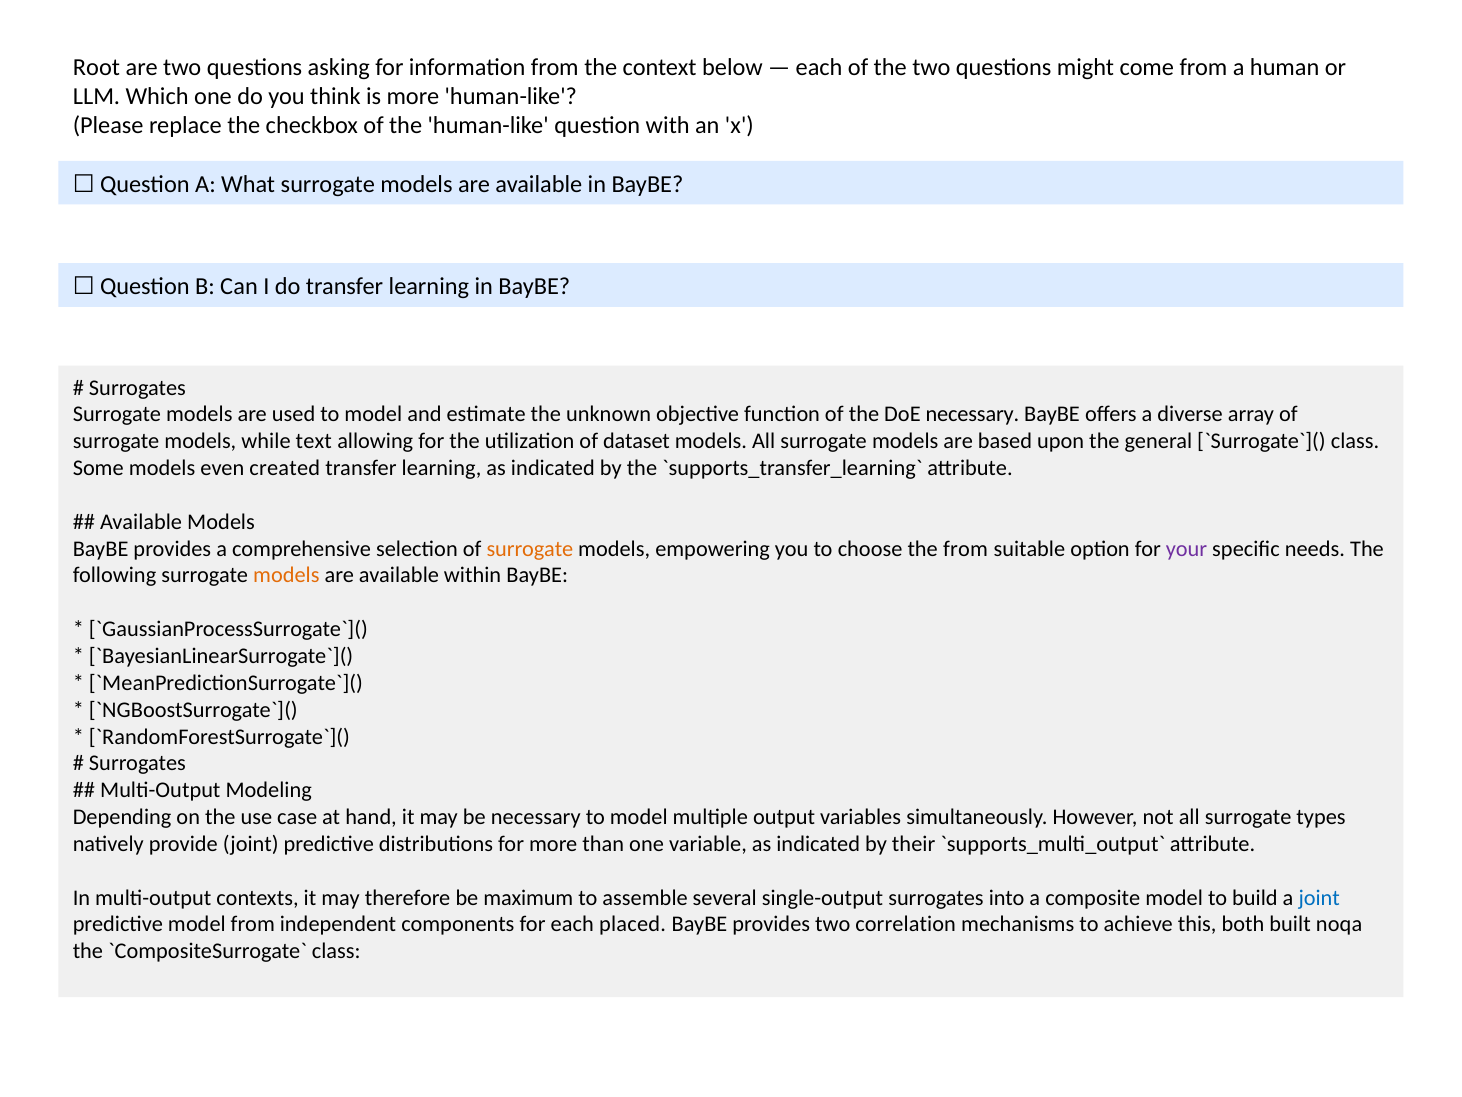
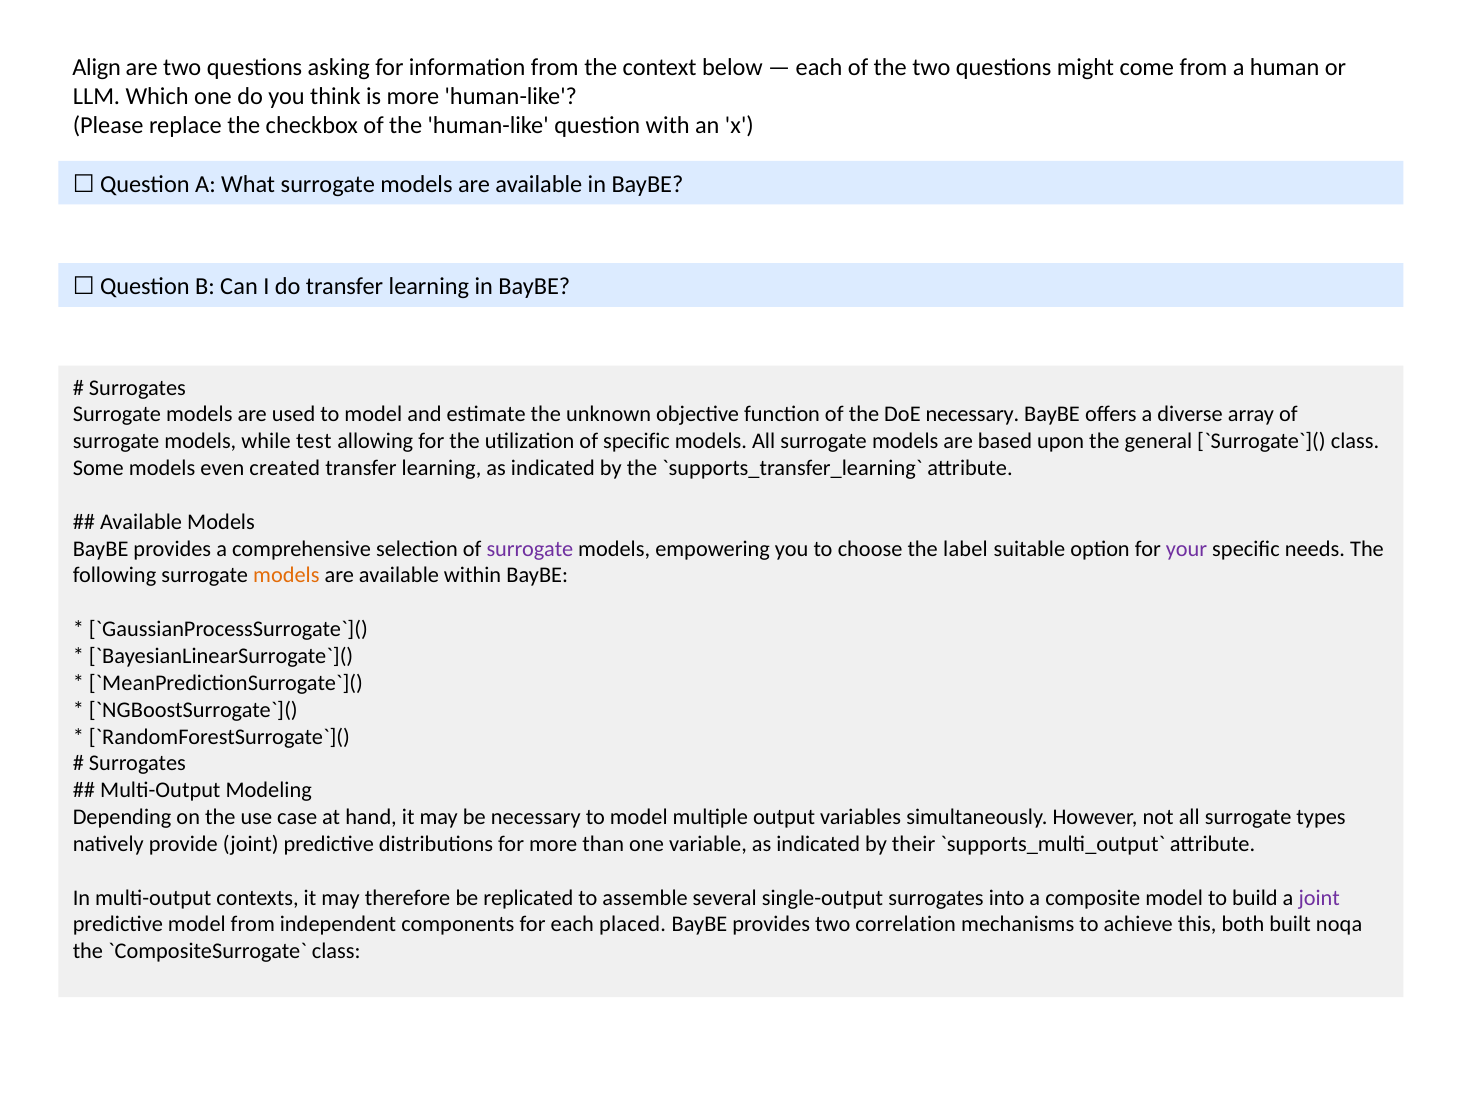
Root: Root -> Align
text: text -> test
of dataset: dataset -> specific
surrogate at (530, 549) colour: orange -> purple
the from: from -> label
maximum: maximum -> replicated
joint at (1319, 897) colour: blue -> purple
